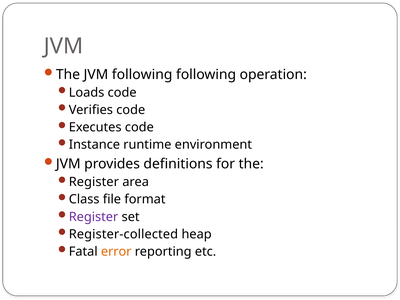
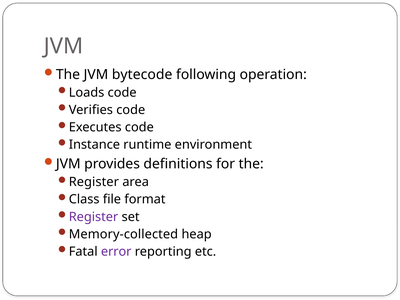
JVM following: following -> bytecode
Register-collected: Register-collected -> Memory-collected
error colour: orange -> purple
